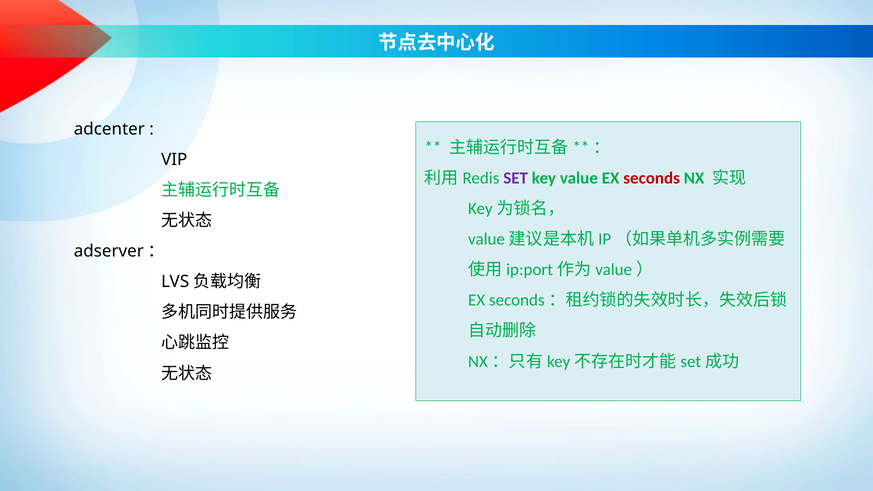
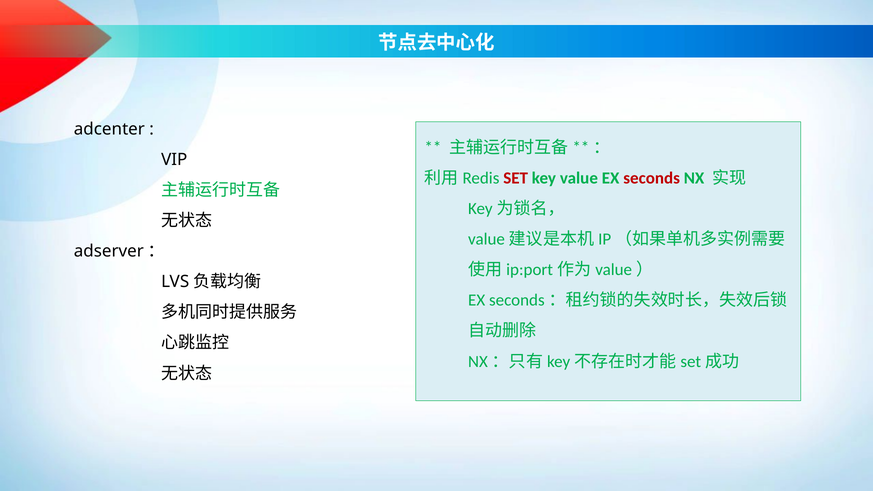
SET colour: purple -> red
